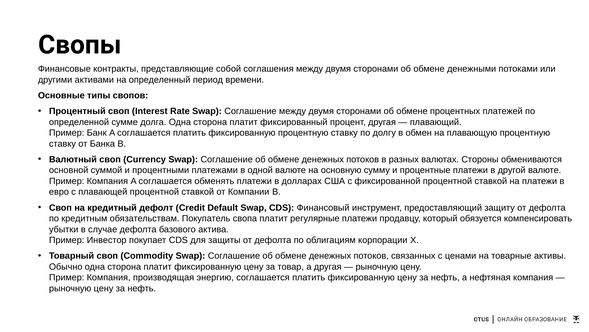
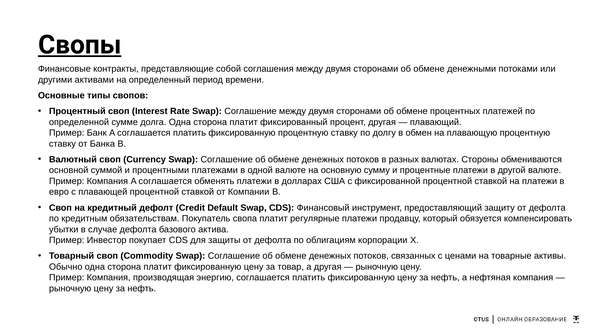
Свопы underline: none -> present
